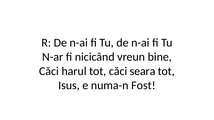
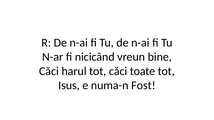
seara: seara -> toate
